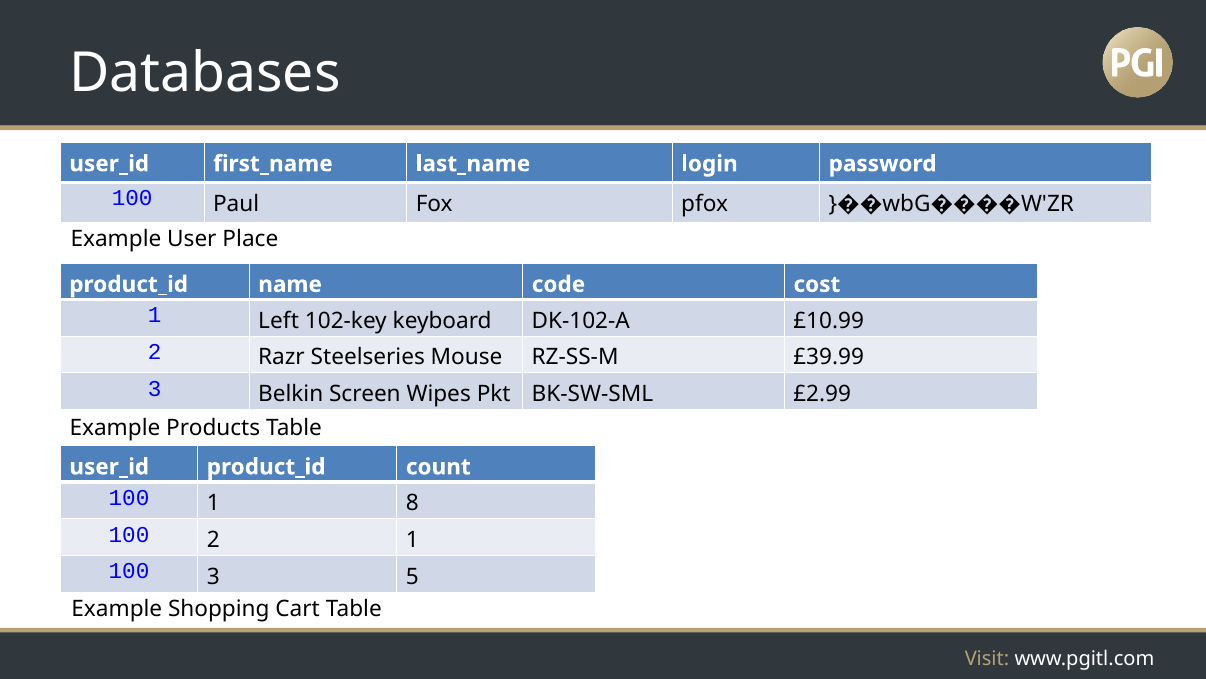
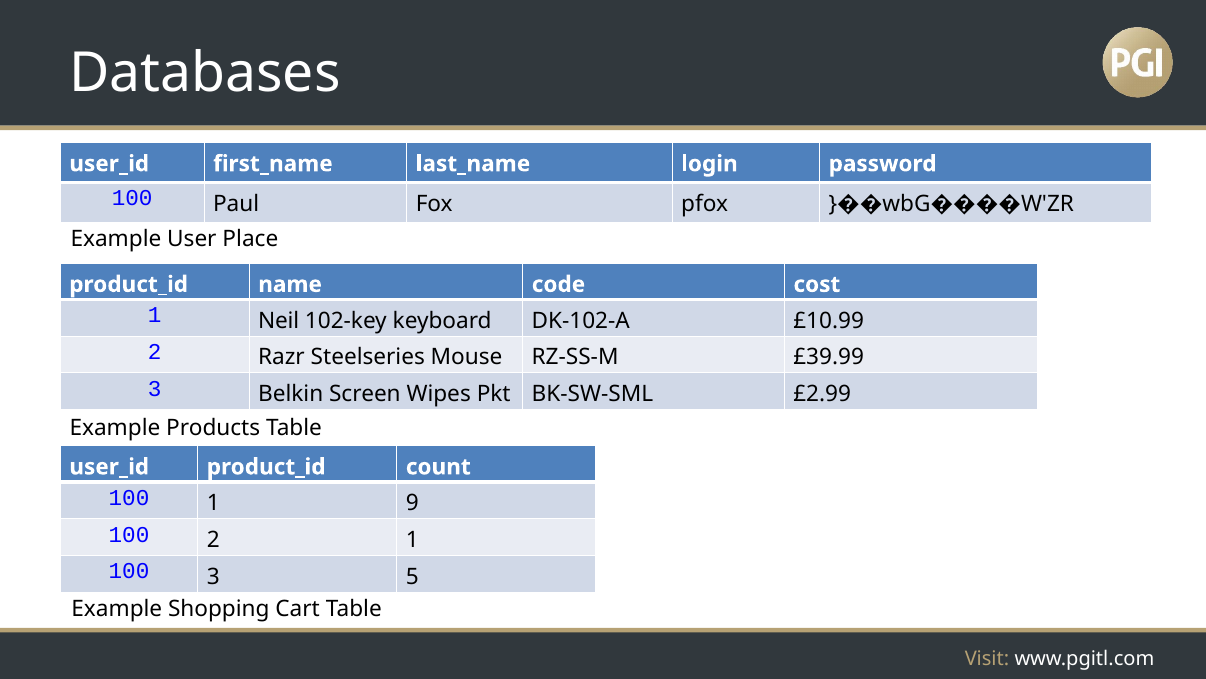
Left: Left -> Neil
8: 8 -> 9
